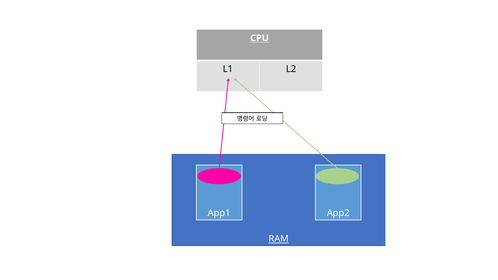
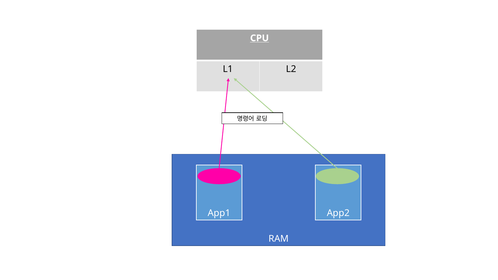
RAM underline: present -> none
